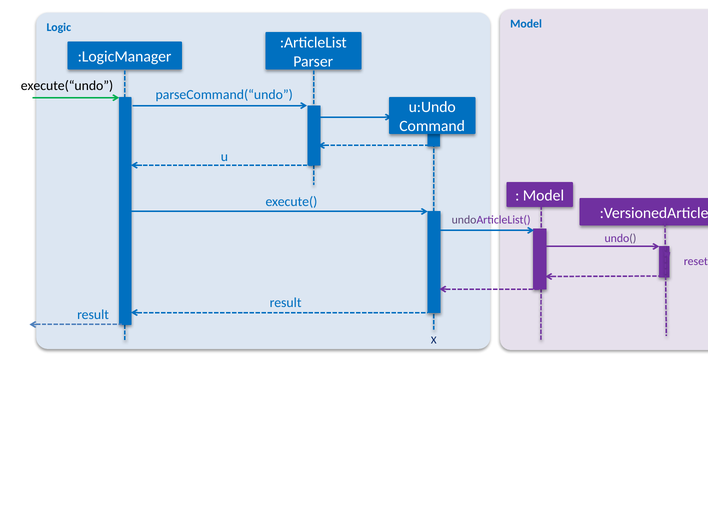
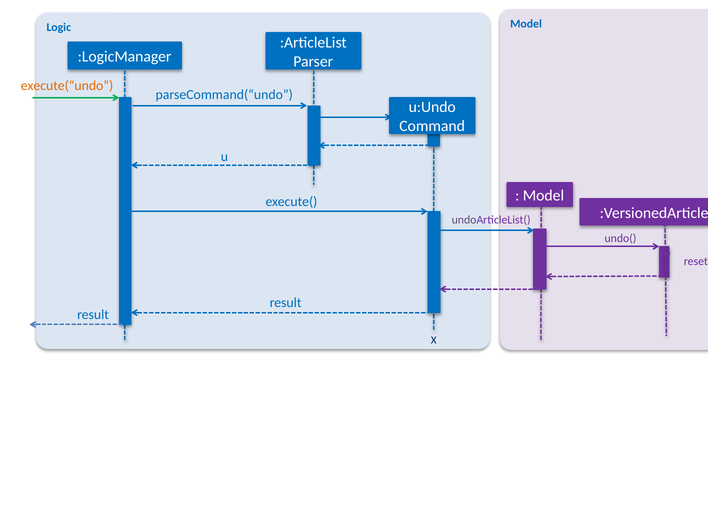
execute(“undo colour: black -> orange
